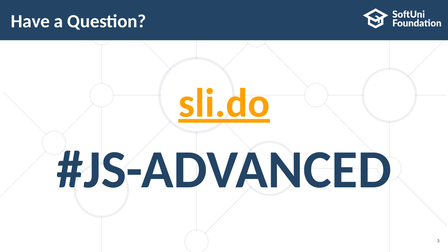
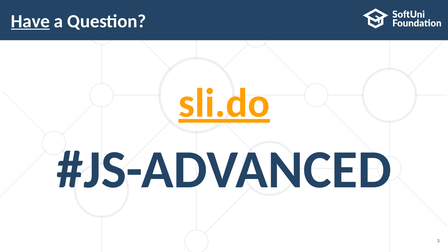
Have underline: none -> present
